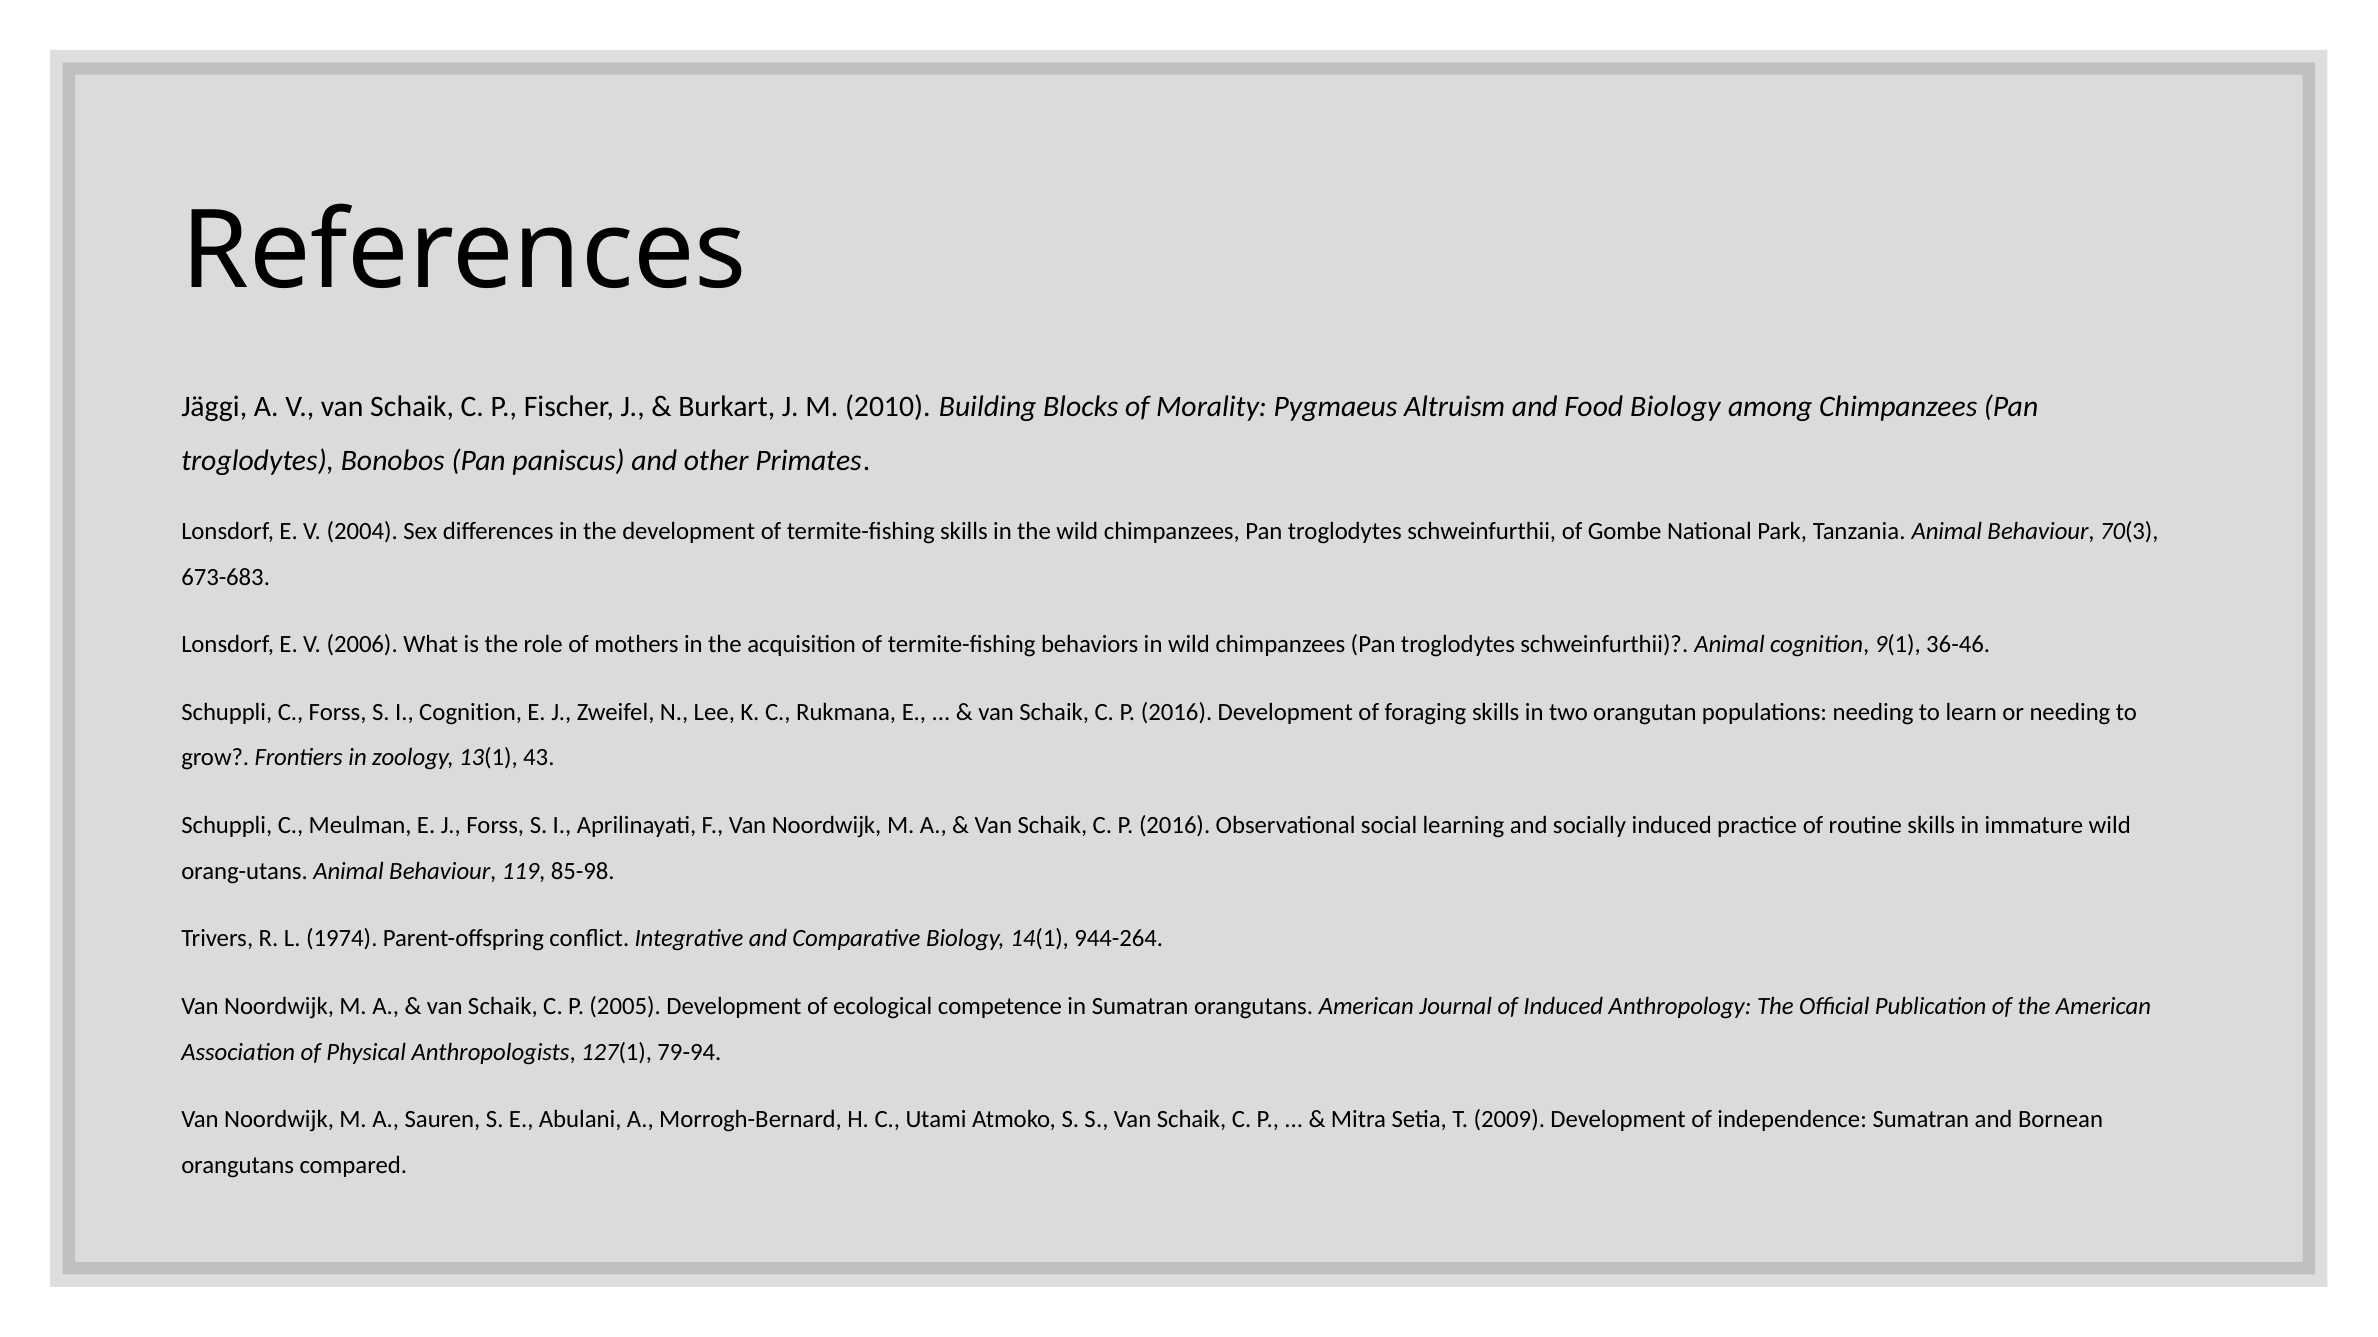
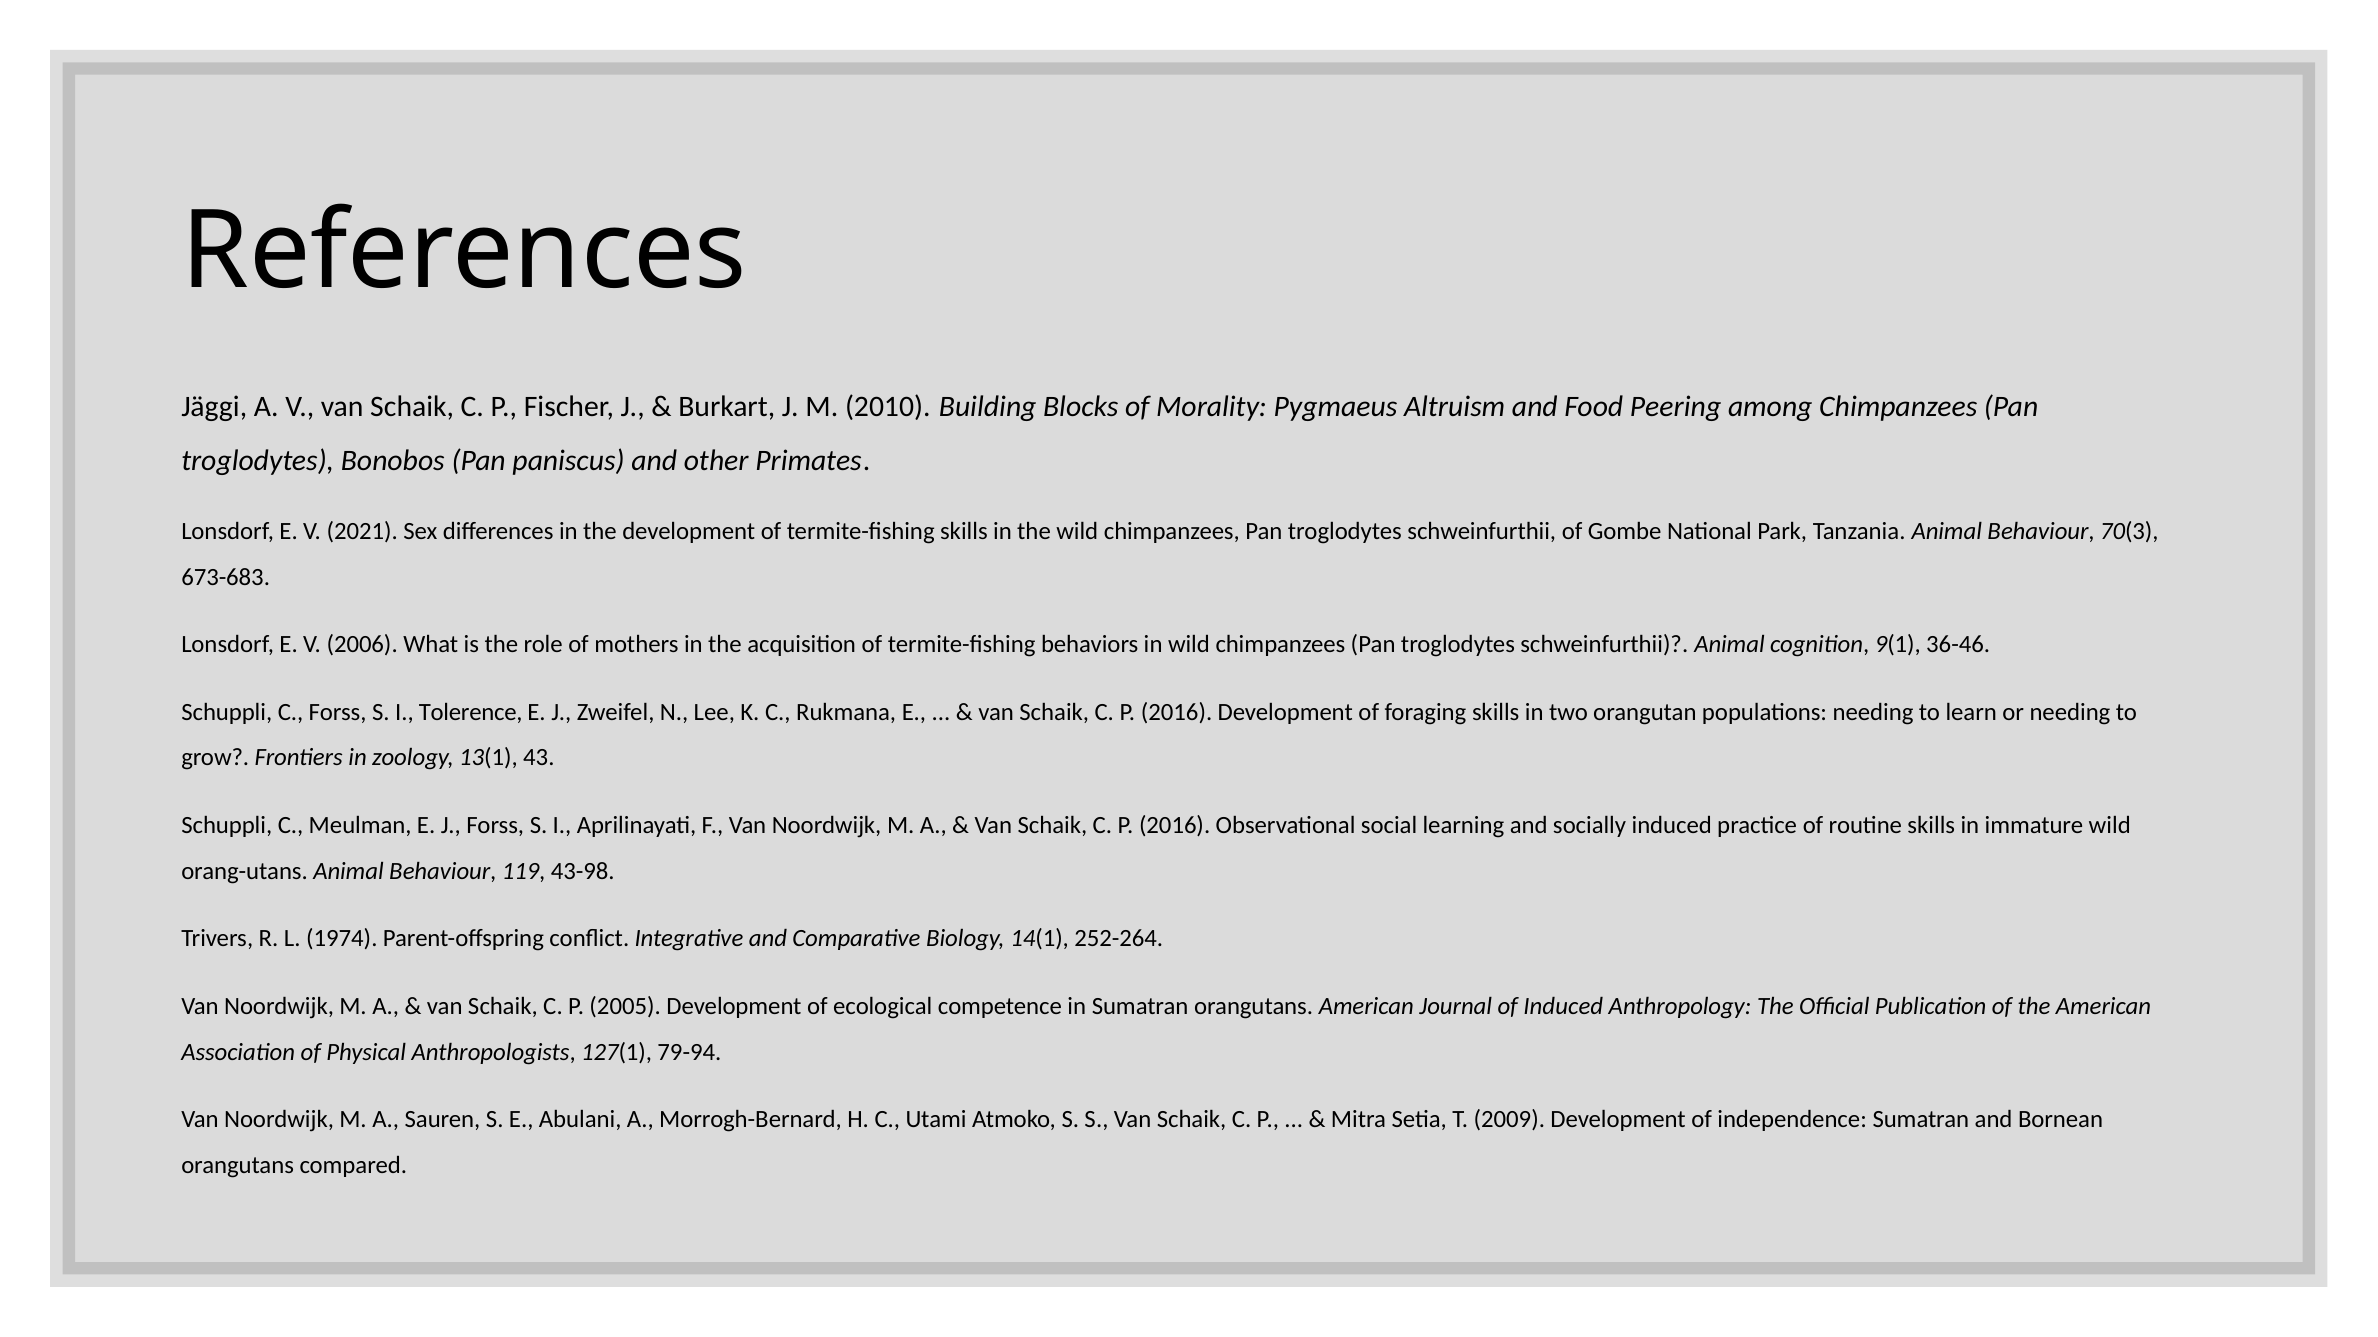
Food Biology: Biology -> Peering
2004: 2004 -> 2021
I Cognition: Cognition -> Tolerence
85-98: 85-98 -> 43-98
944-264: 944-264 -> 252-264
